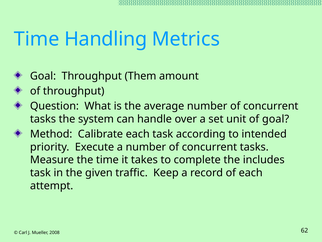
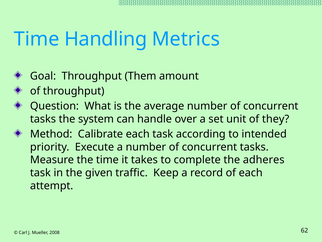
of goal: goal -> they
includes: includes -> adheres
